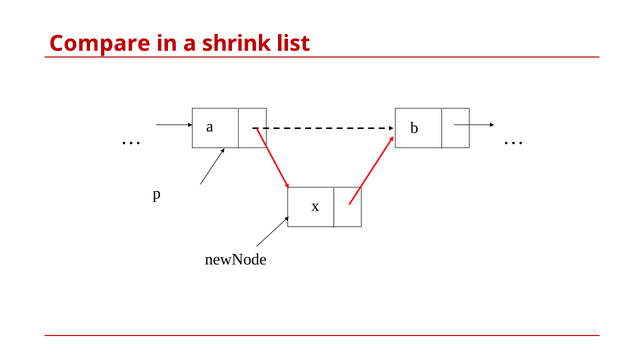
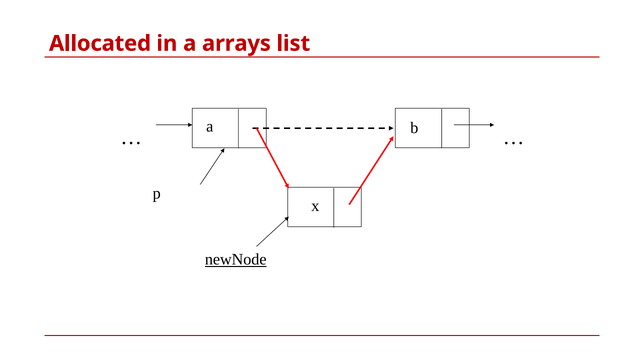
Compare: Compare -> Allocated
shrink: shrink -> arrays
newNode underline: none -> present
